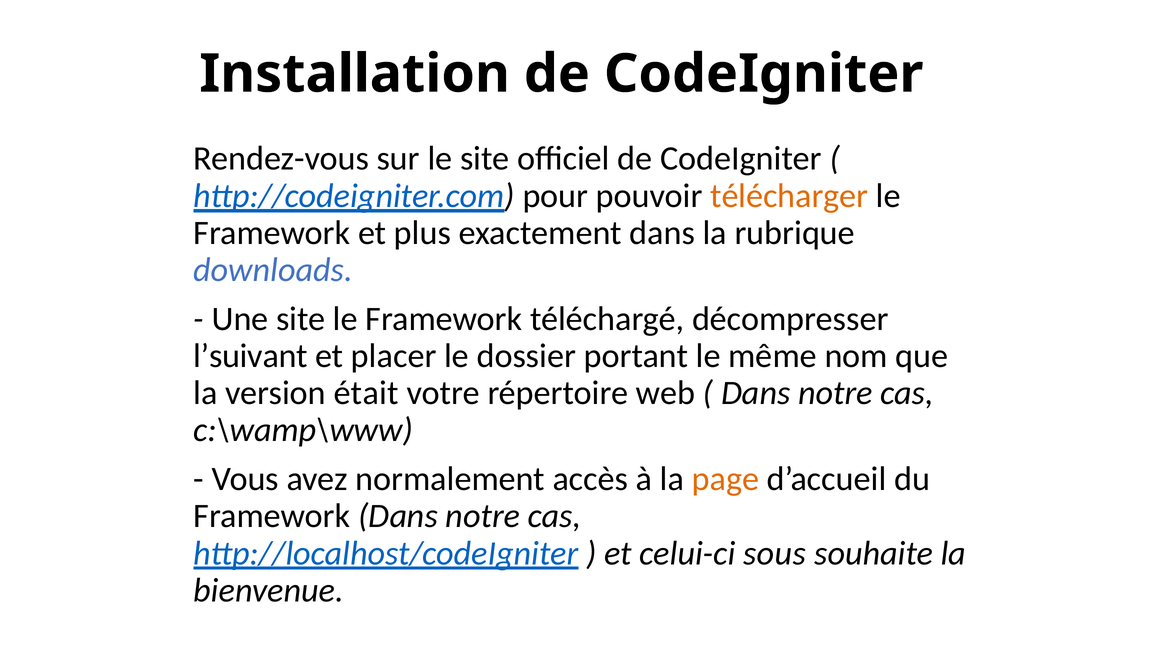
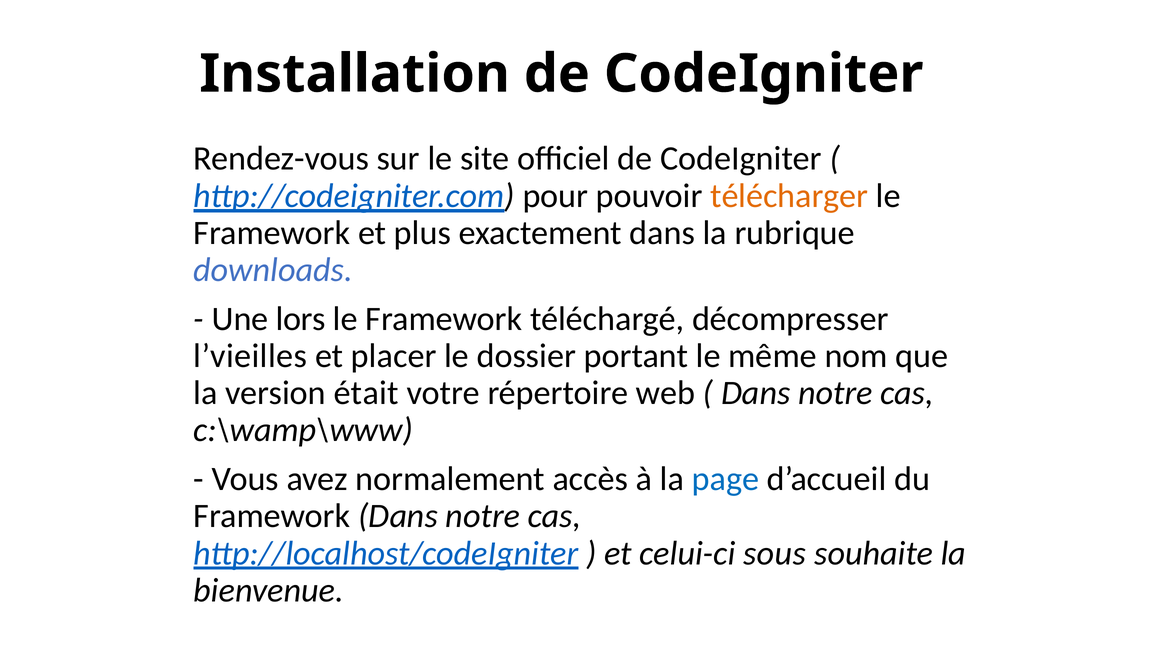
Une site: site -> lors
l’suivant: l’suivant -> l’vieilles
page colour: orange -> blue
